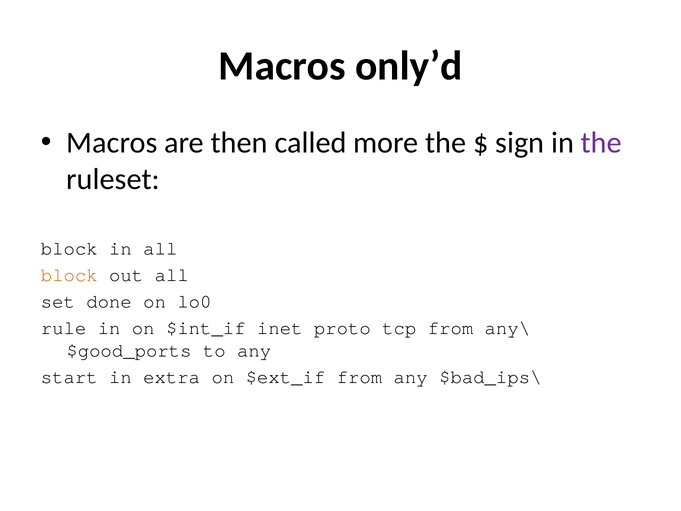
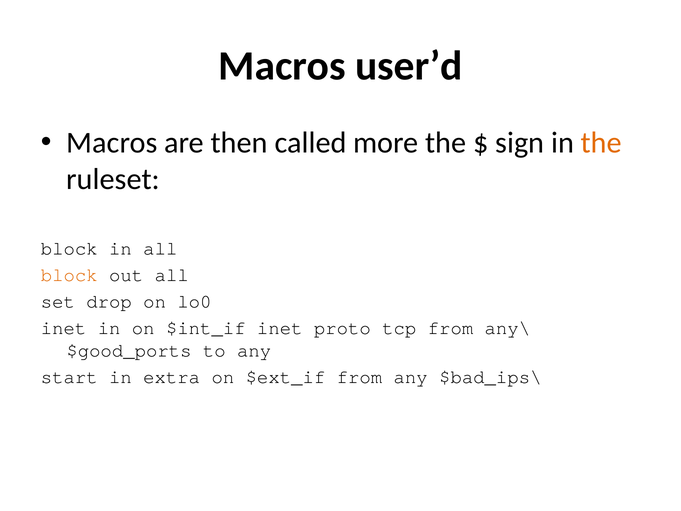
only’d: only’d -> user’d
the at (601, 143) colour: purple -> orange
done: done -> drop
rule at (64, 328): rule -> inet
